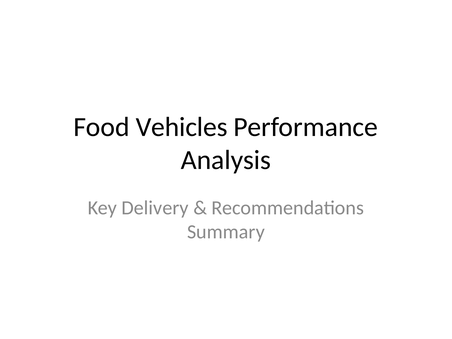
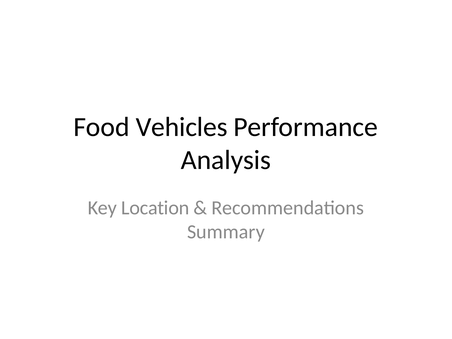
Delivery: Delivery -> Location
